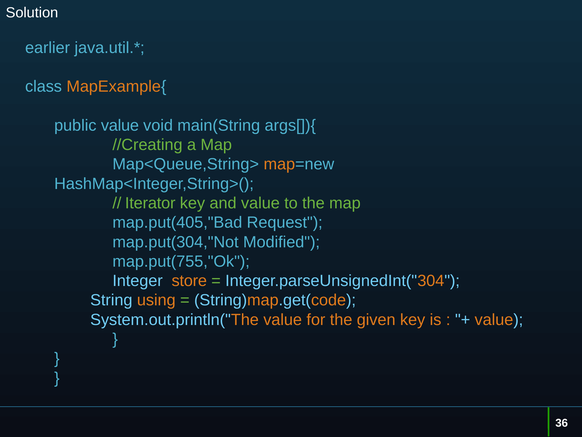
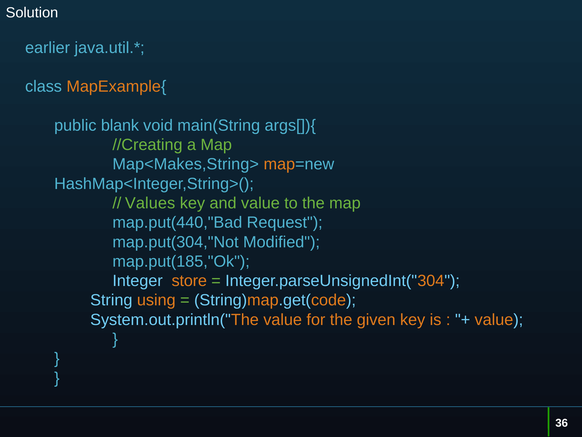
public value: value -> blank
Map<Queue,String>: Map<Queue,String> -> Map<Makes,String>
Iterator: Iterator -> Values
map.put(405,"Bad: map.put(405,"Bad -> map.put(440,"Bad
map.put(755,"Ok: map.put(755,"Ok -> map.put(185,"Ok
